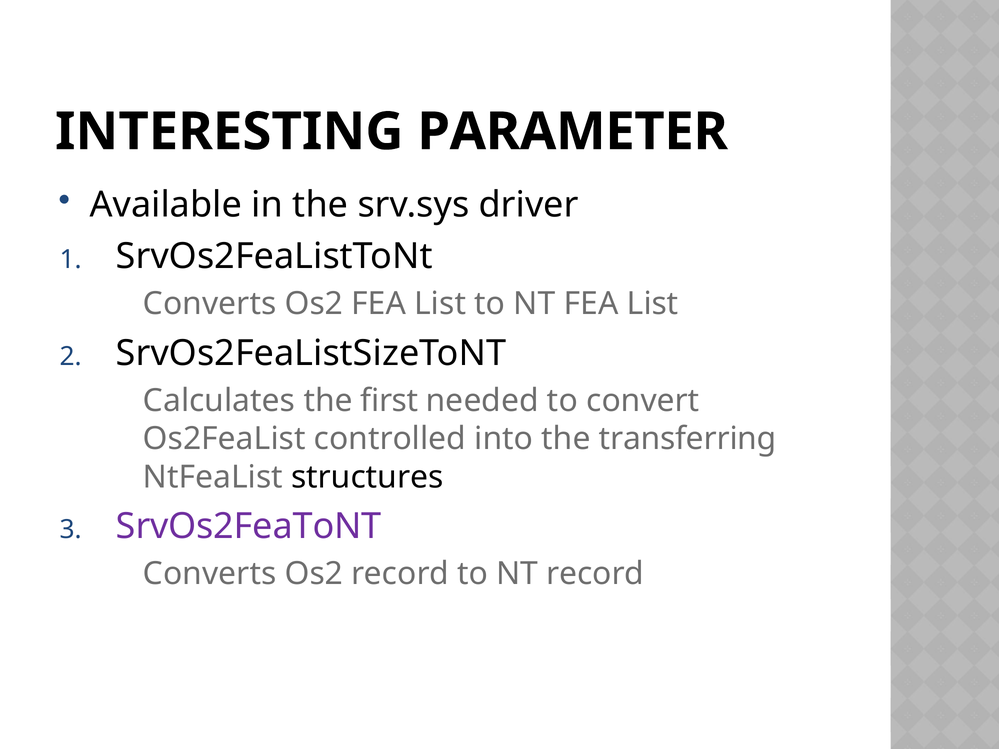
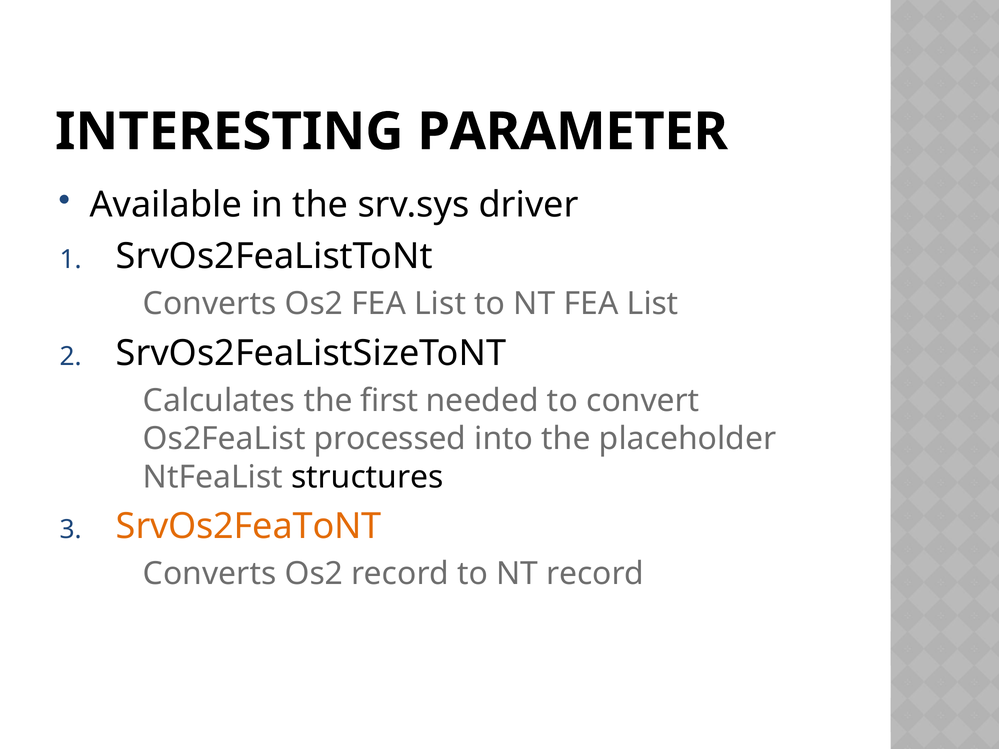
controlled: controlled -> processed
transferring: transferring -> placeholder
SrvOs2FeaToNT colour: purple -> orange
